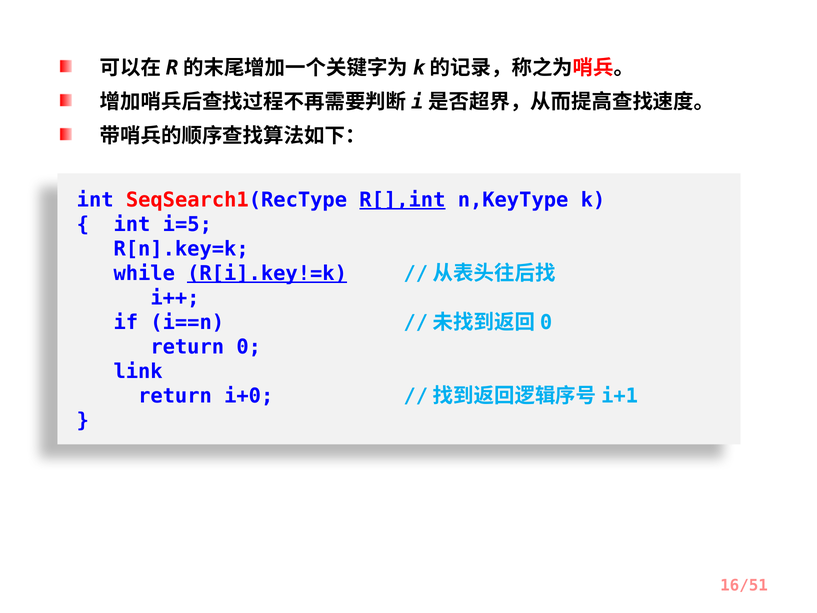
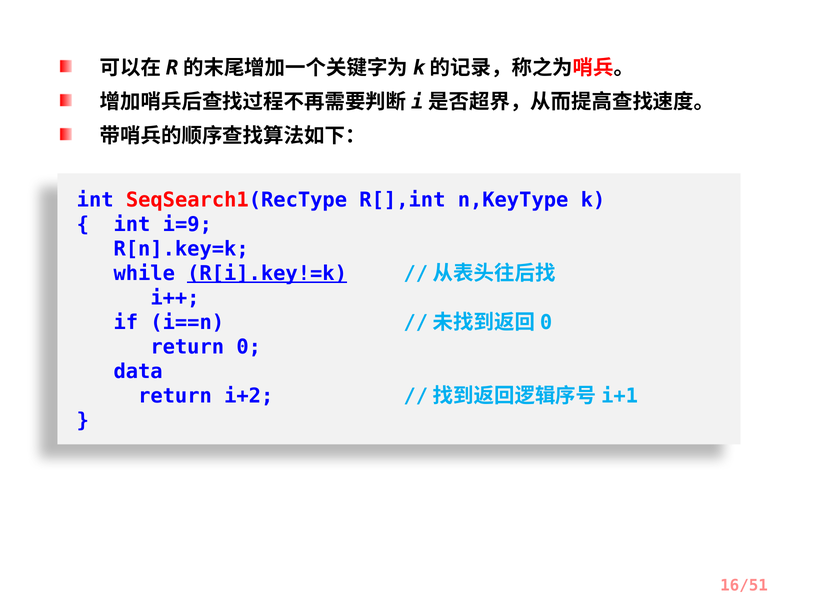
R[],int underline: present -> none
i=5: i=5 -> i=9
link: link -> data
i+0: i+0 -> i+2
